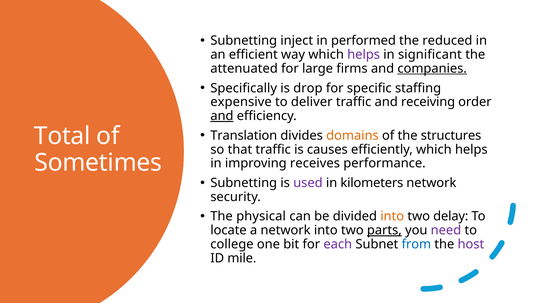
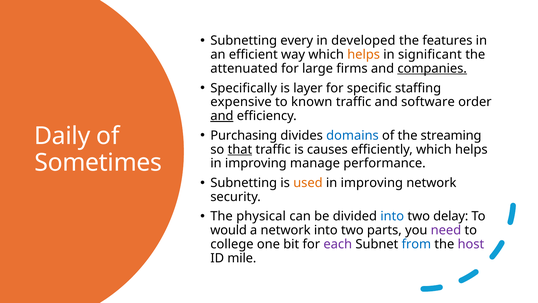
inject: inject -> every
performed: performed -> developed
reduced: reduced -> features
helps at (364, 55) colour: purple -> orange
drop: drop -> layer
deliver: deliver -> known
receiving: receiving -> software
Translation: Translation -> Purchasing
domains colour: orange -> blue
structures: structures -> streaming
Total: Total -> Daily
that underline: none -> present
receives: receives -> manage
used colour: purple -> orange
kilometers at (372, 183): kilometers -> improving
into at (392, 216) colour: orange -> blue
locate: locate -> would
parts underline: present -> none
